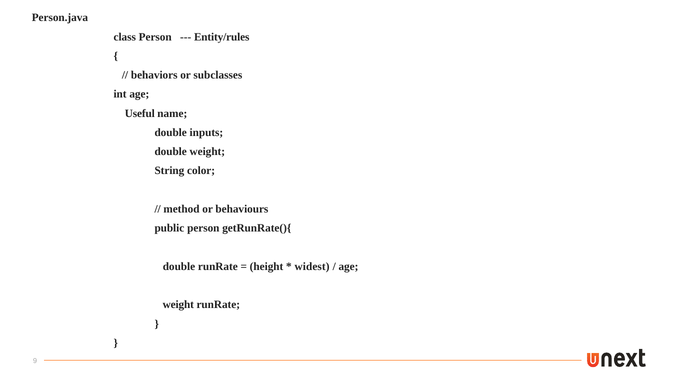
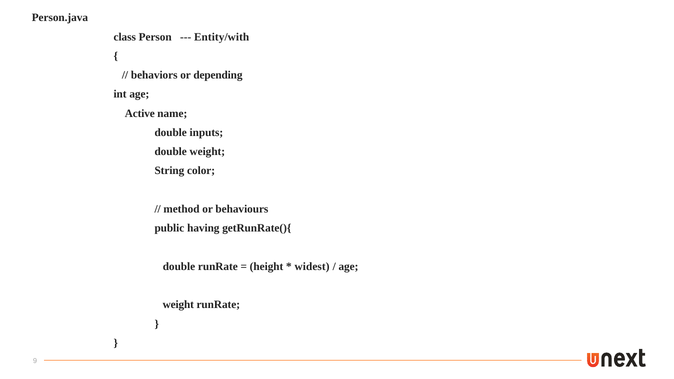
Entity/rules: Entity/rules -> Entity/with
subclasses: subclasses -> depending
Useful: Useful -> Active
public person: person -> having
